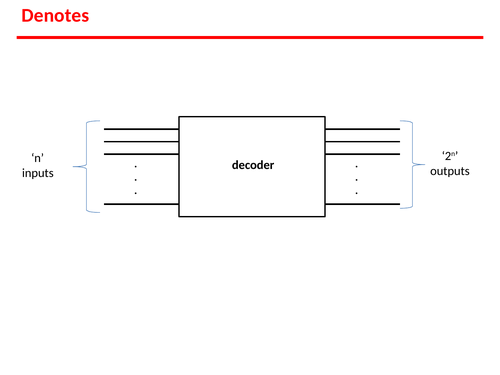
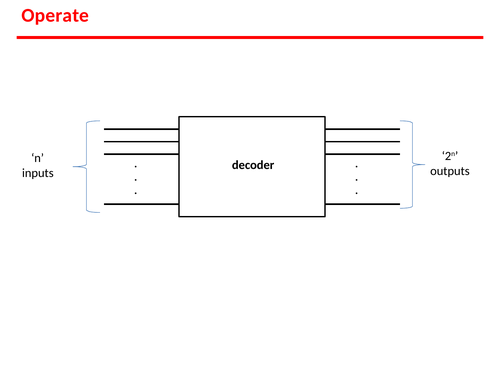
Denotes: Denotes -> Operate
